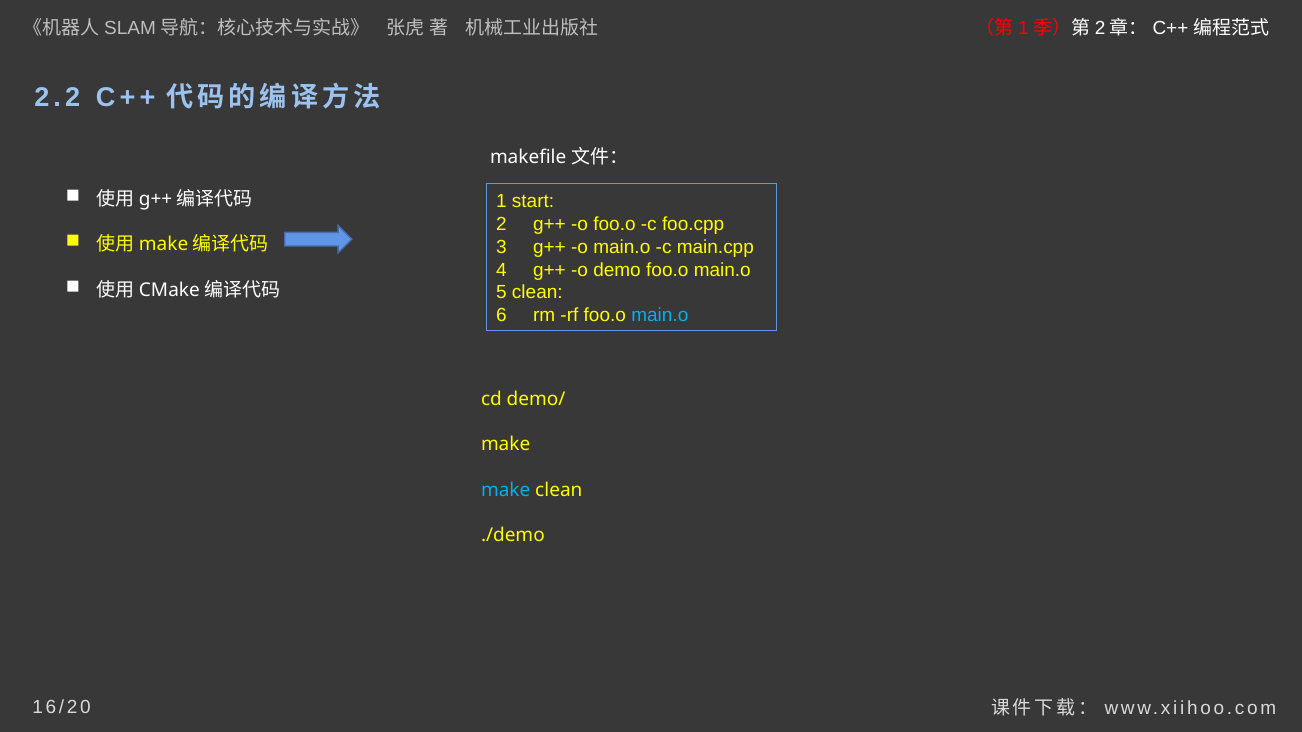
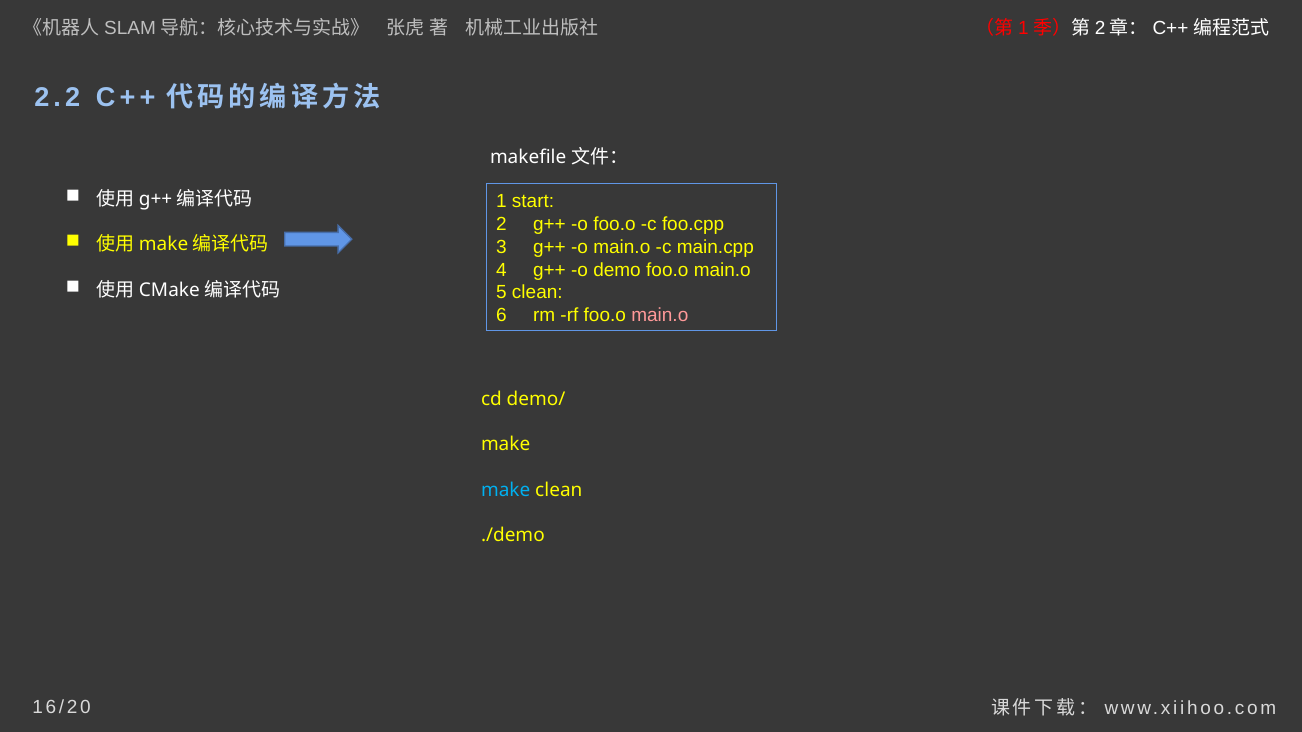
main.o at (660, 316) colour: light blue -> pink
